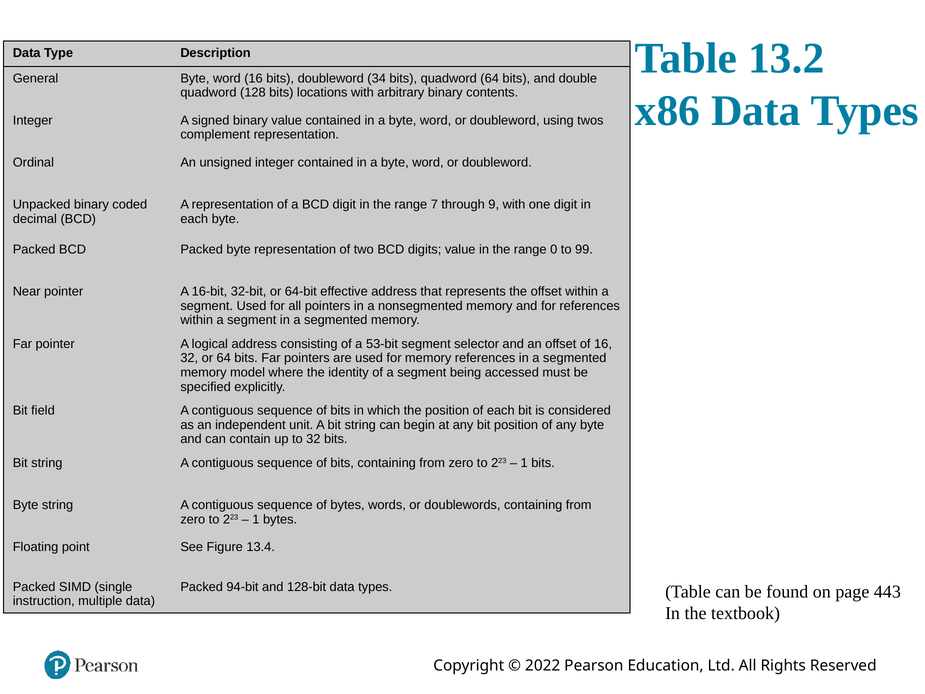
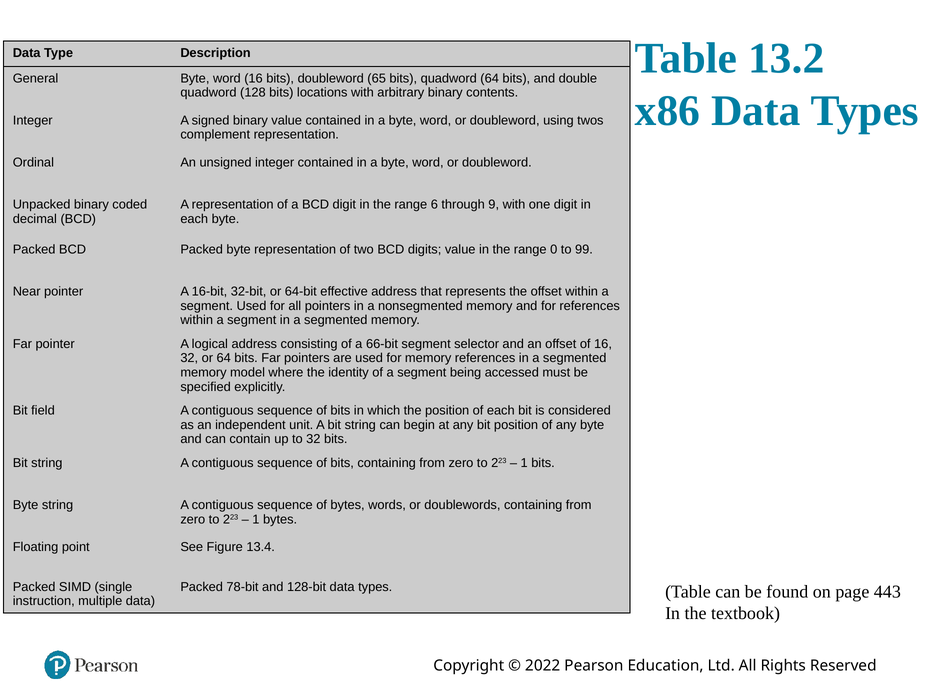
34: 34 -> 65
7: 7 -> 6
53-bit: 53-bit -> 66-bit
94-bit: 94-bit -> 78-bit
